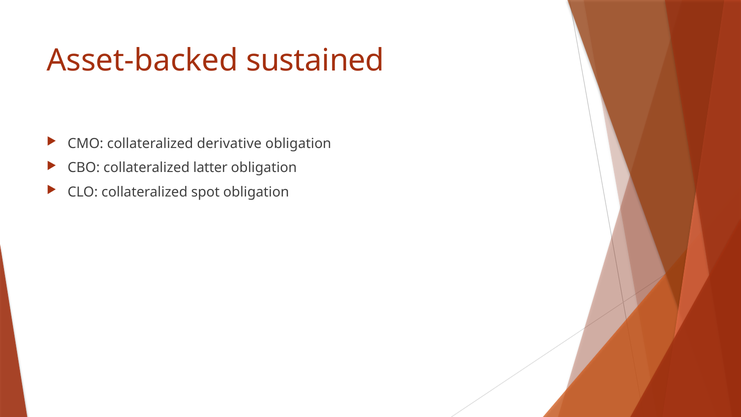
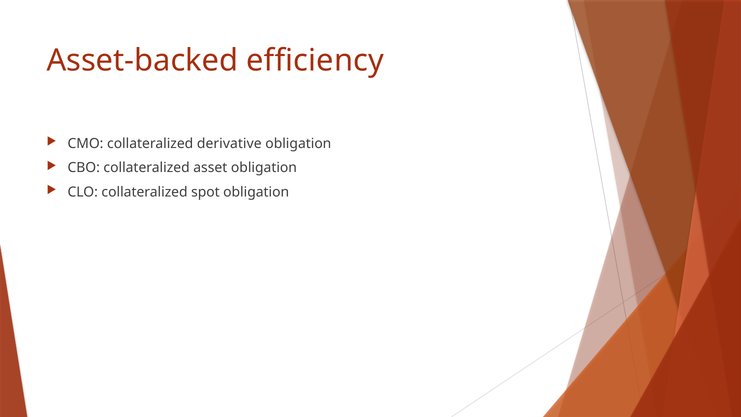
sustained: sustained -> efficiency
latter: latter -> asset
